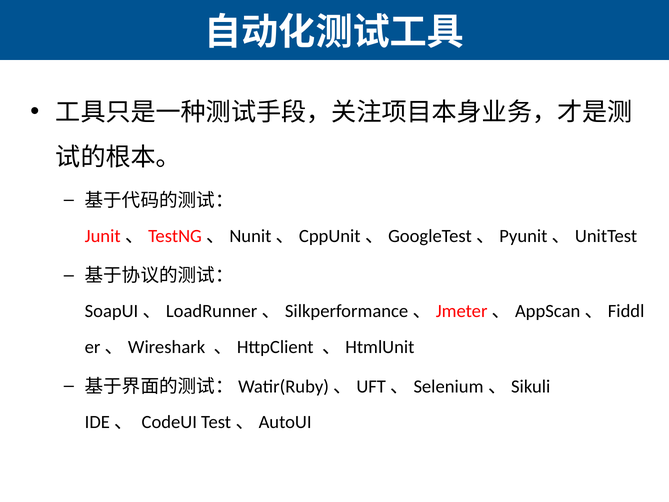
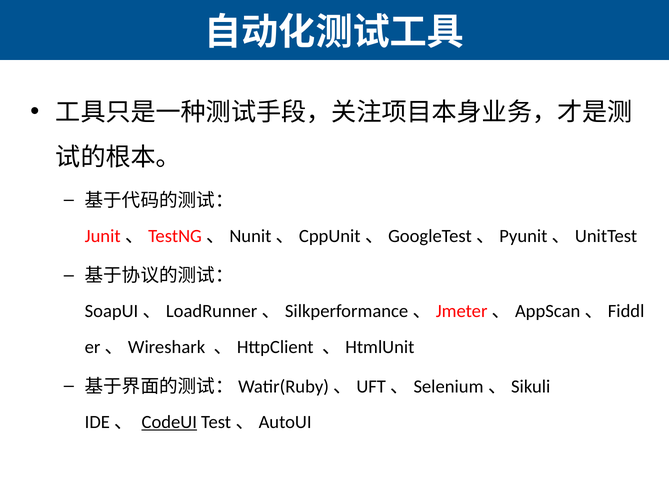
CodeUI underline: none -> present
